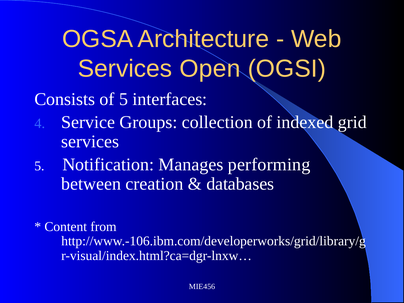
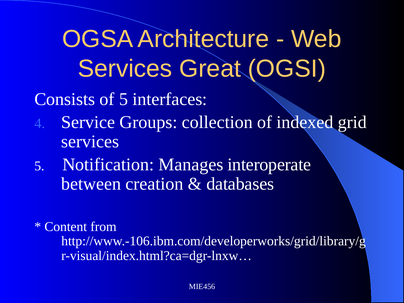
Open: Open -> Great
performing: performing -> interoperate
